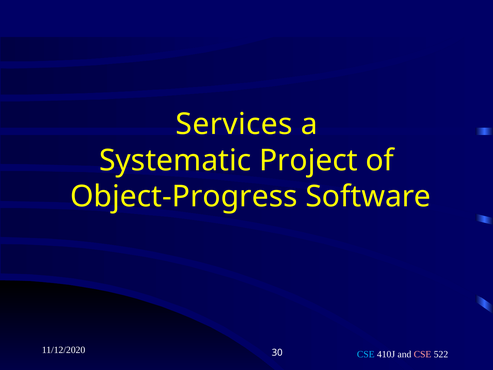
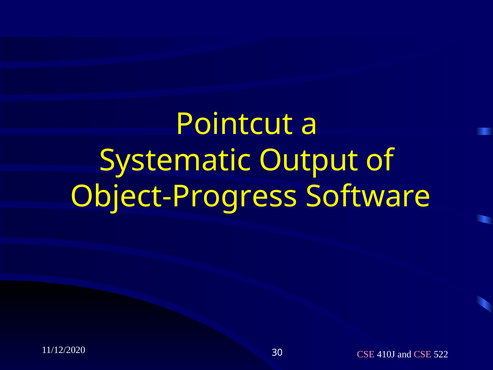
Services: Services -> Pointcut
Project: Project -> Output
CSE at (366, 354) colour: light blue -> pink
